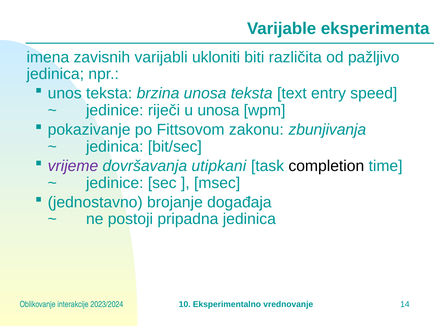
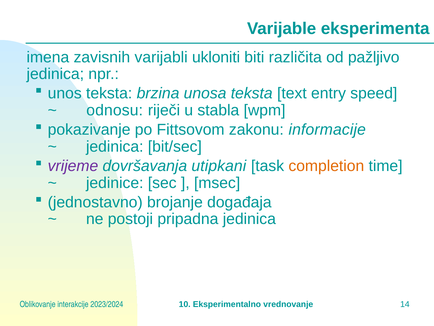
jedinice at (115, 110): jedinice -> odnosu
u unosa: unosa -> stabla
zbunjivanja: zbunjivanja -> informacije
completion colour: black -> orange
